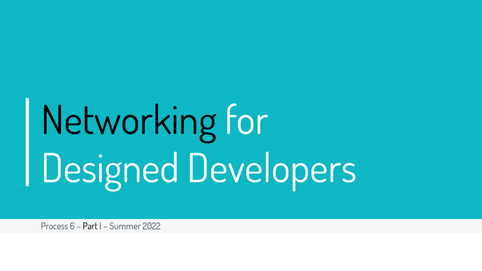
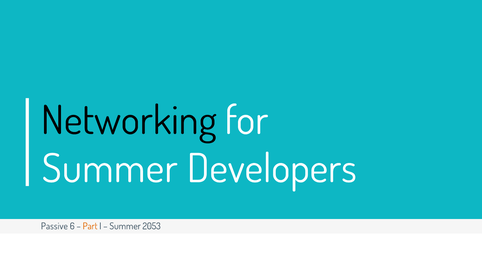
Designed at (110, 169): Designed -> Summer
Process: Process -> Passive
Part colour: black -> orange
2022: 2022 -> 2053
